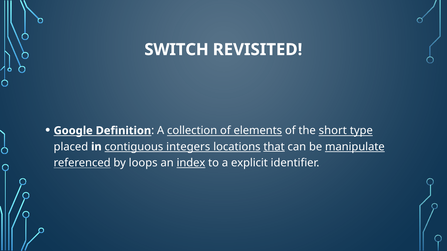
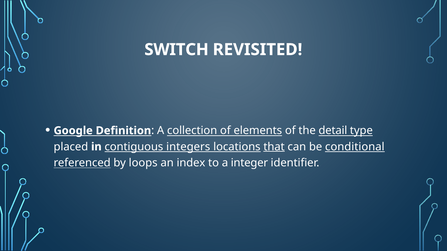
short: short -> detail
manipulate: manipulate -> conditional
index underline: present -> none
explicit: explicit -> integer
